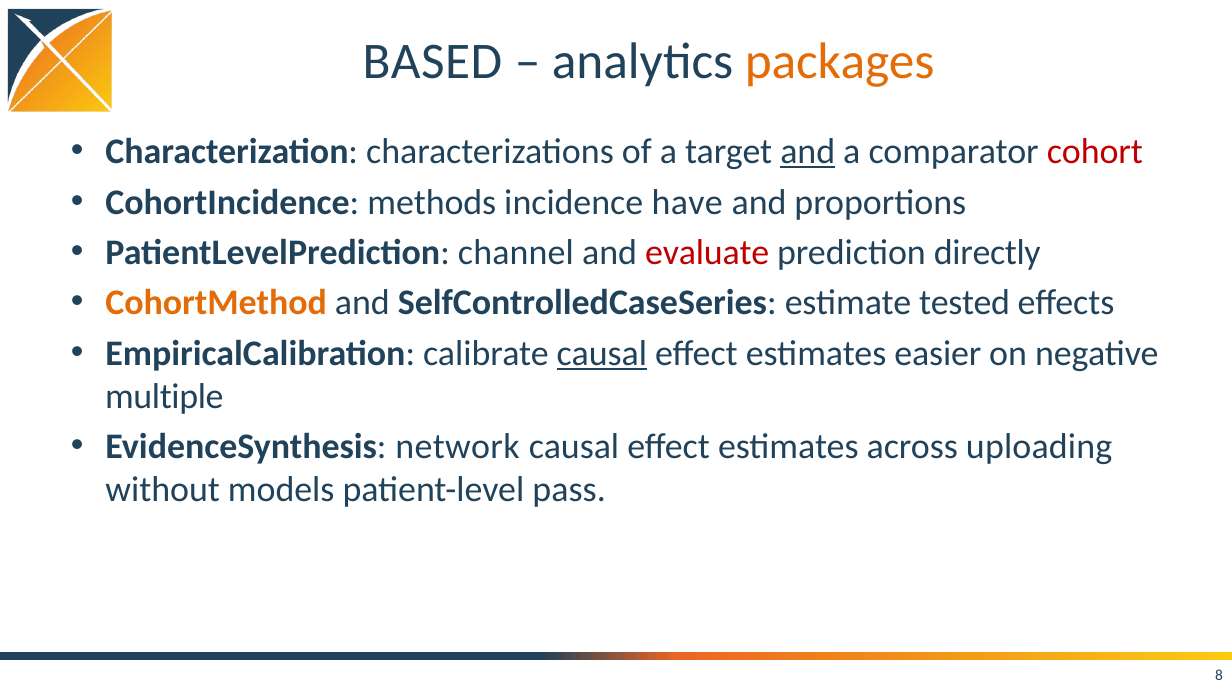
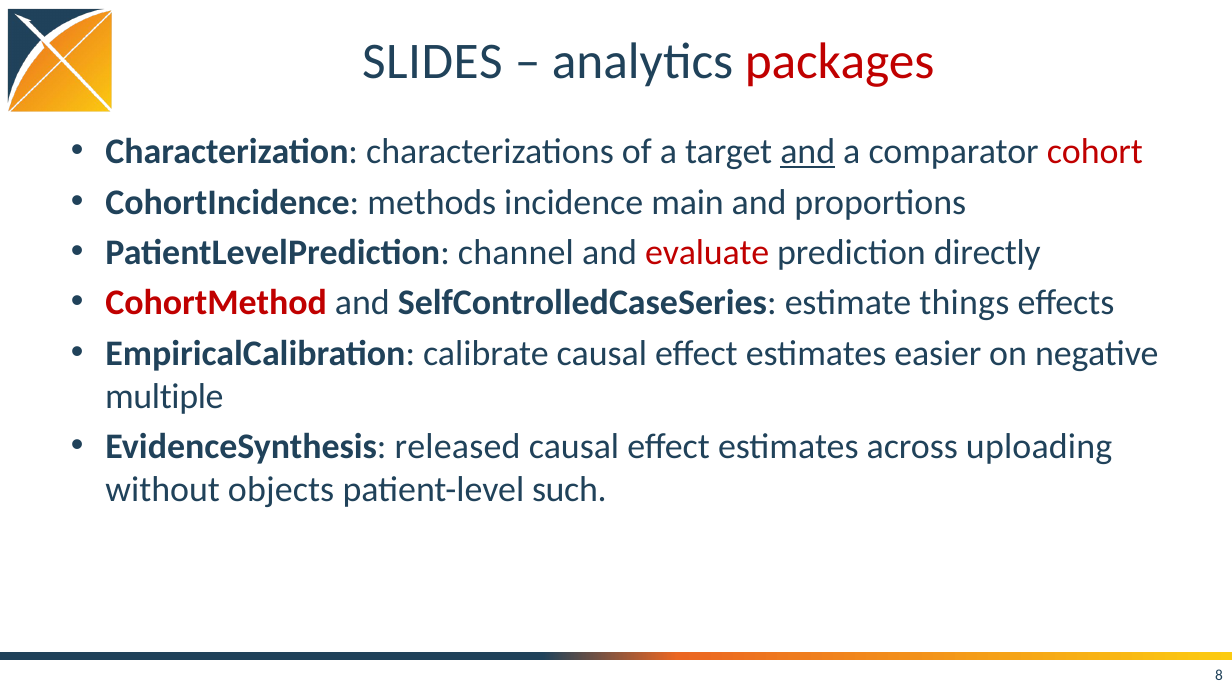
BASED: BASED -> SLIDES
packages colour: orange -> red
have: have -> main
CohortMethod colour: orange -> red
tested: tested -> things
causal at (602, 353) underline: present -> none
network: network -> released
models: models -> objects
pass: pass -> such
